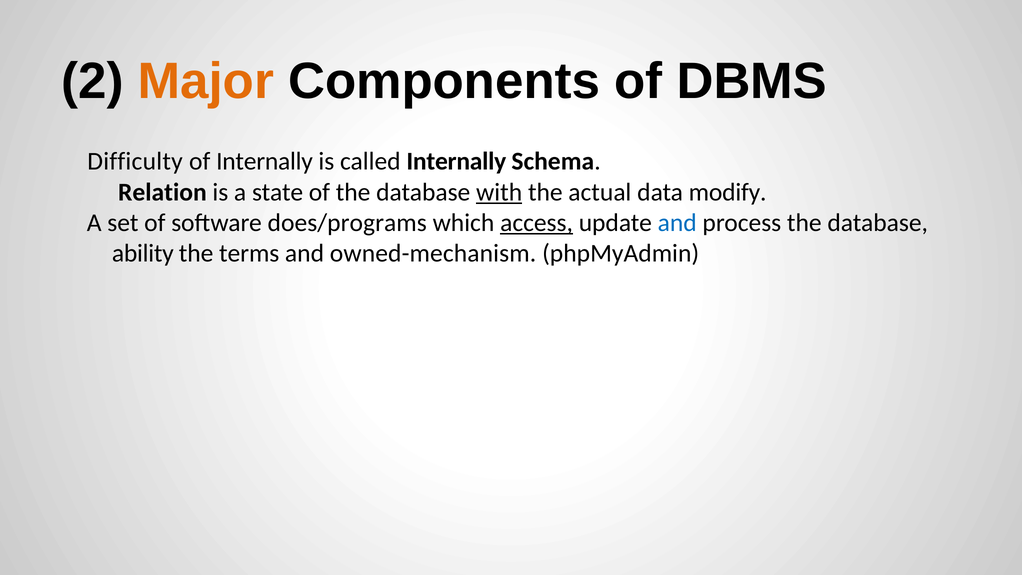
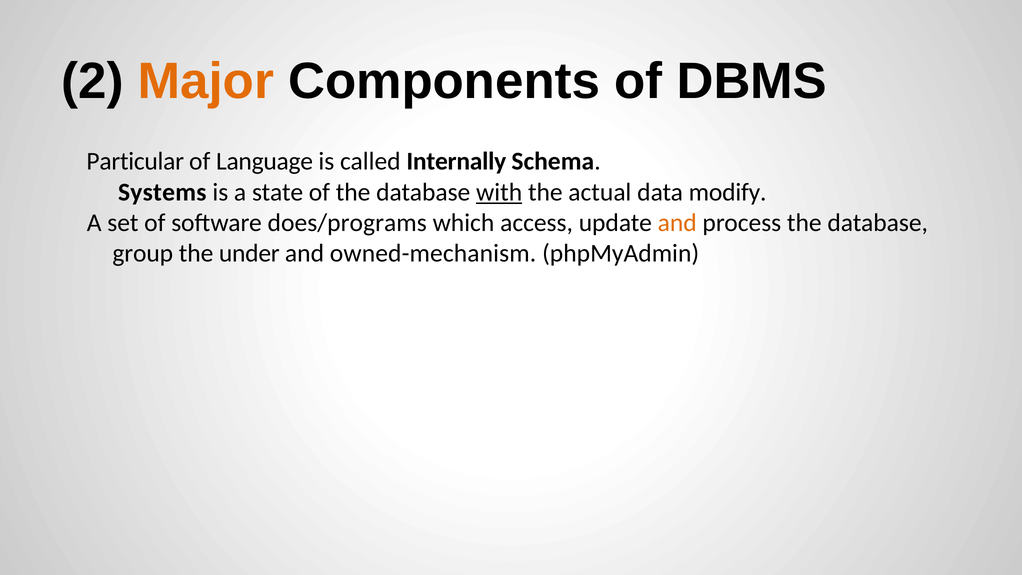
Difficulty: Difficulty -> Particular
of Internally: Internally -> Language
Relation: Relation -> Systems
access underline: present -> none
and at (677, 223) colour: blue -> orange
ability: ability -> group
terms: terms -> under
